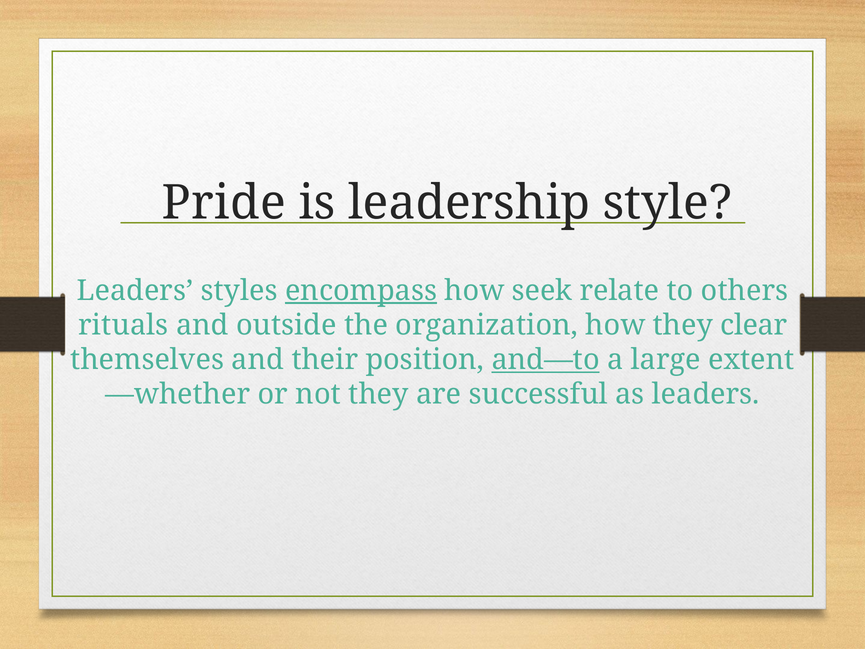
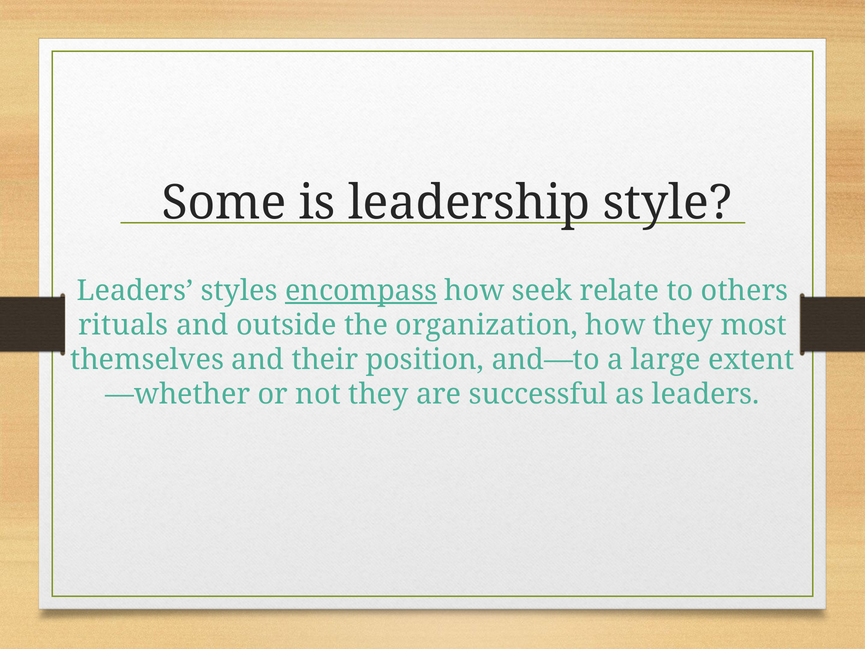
Pride: Pride -> Some
clear: clear -> most
and—to underline: present -> none
